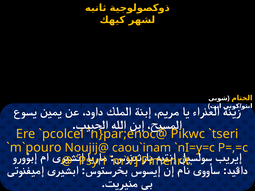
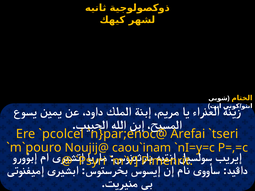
Pikwc: Pikwc -> Arefai
